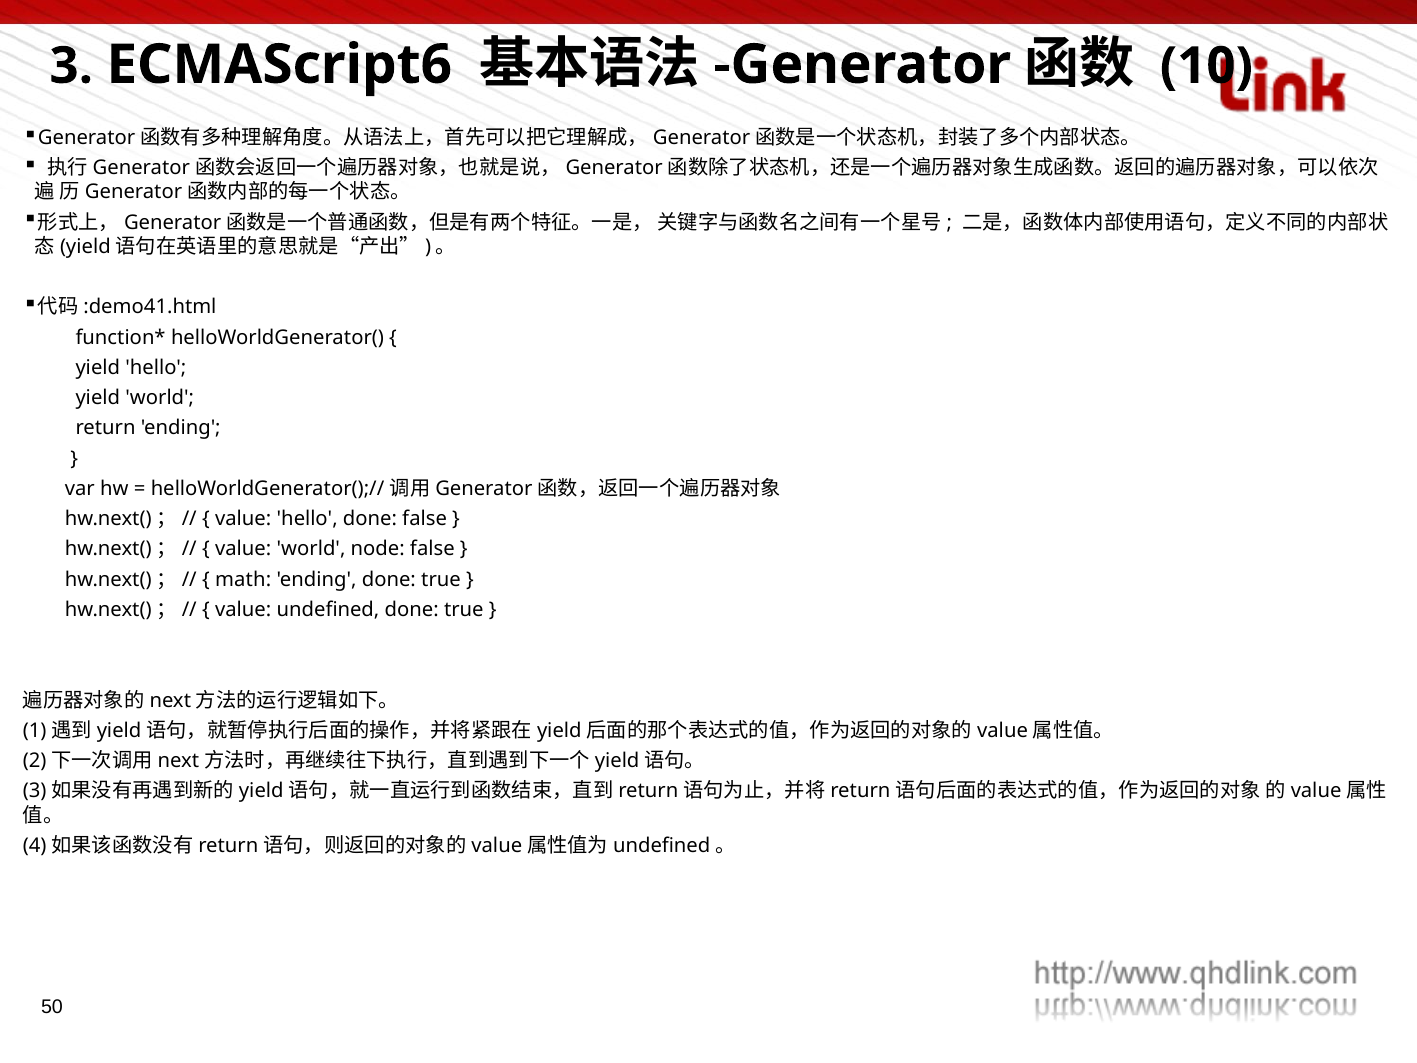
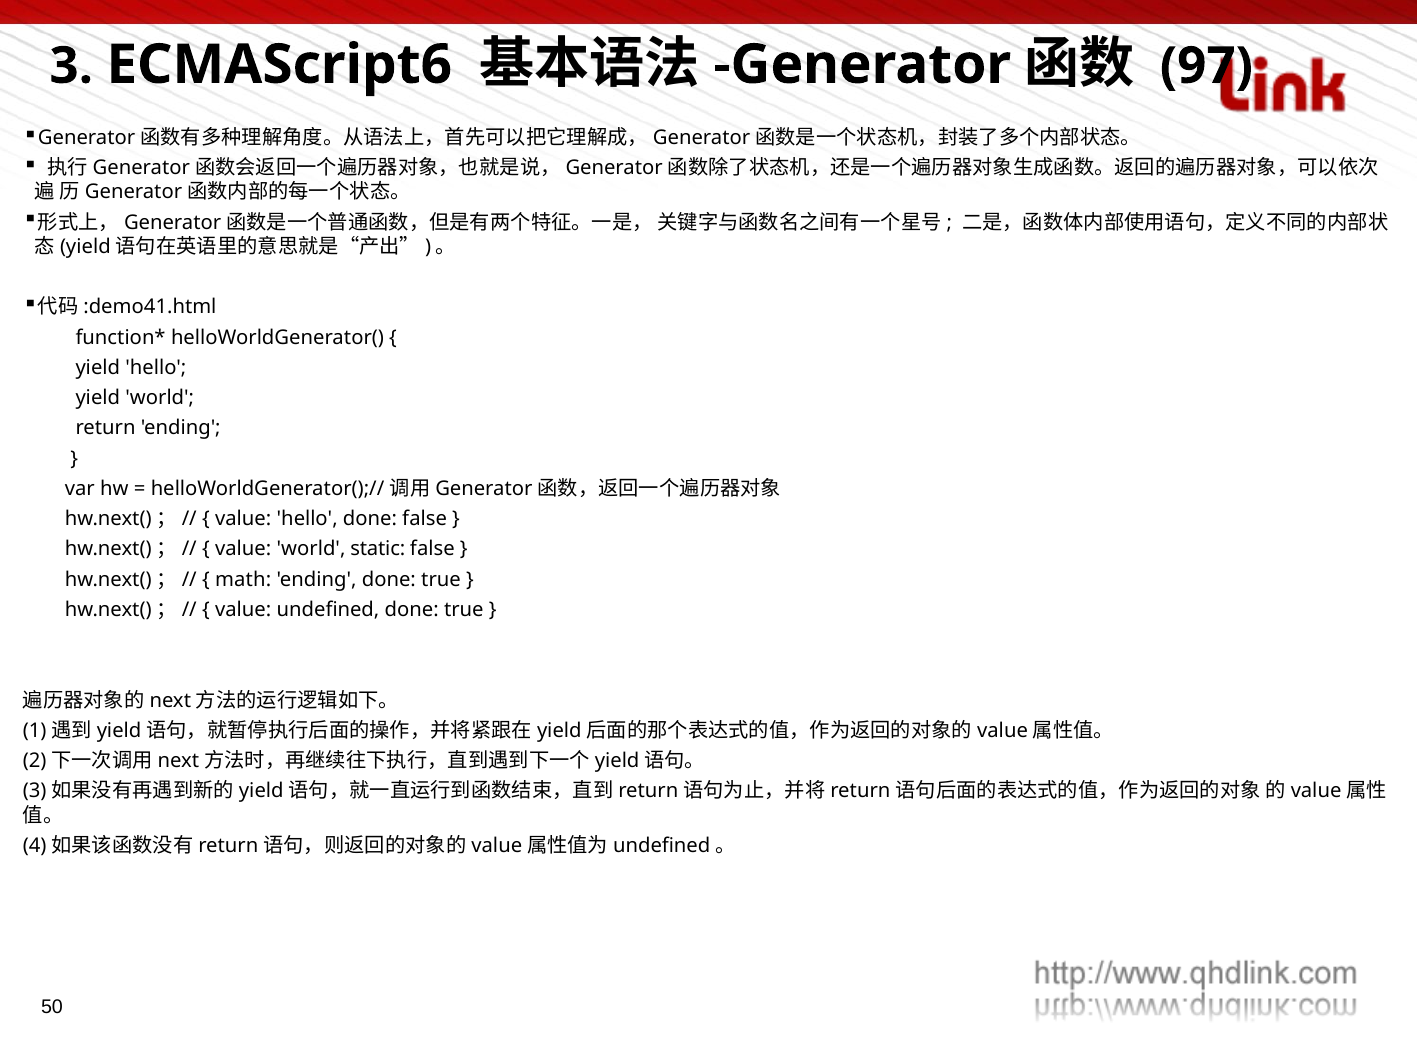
10: 10 -> 97
node: node -> static
